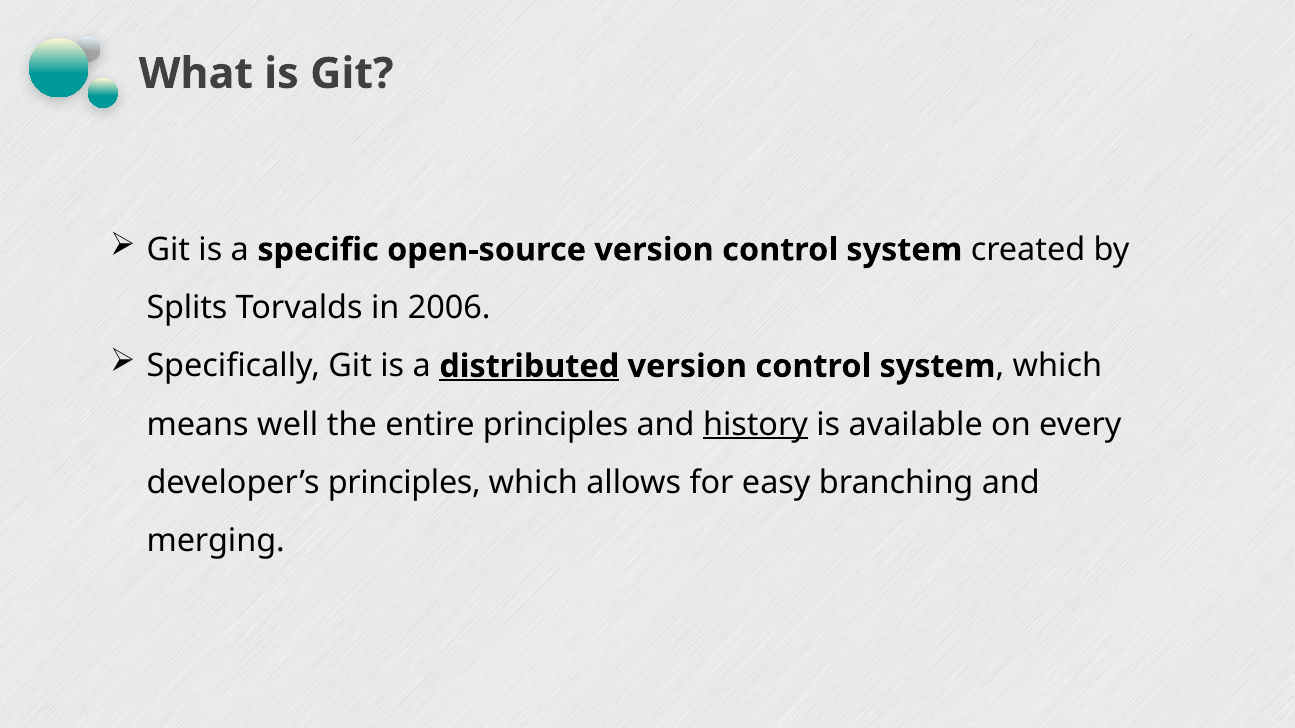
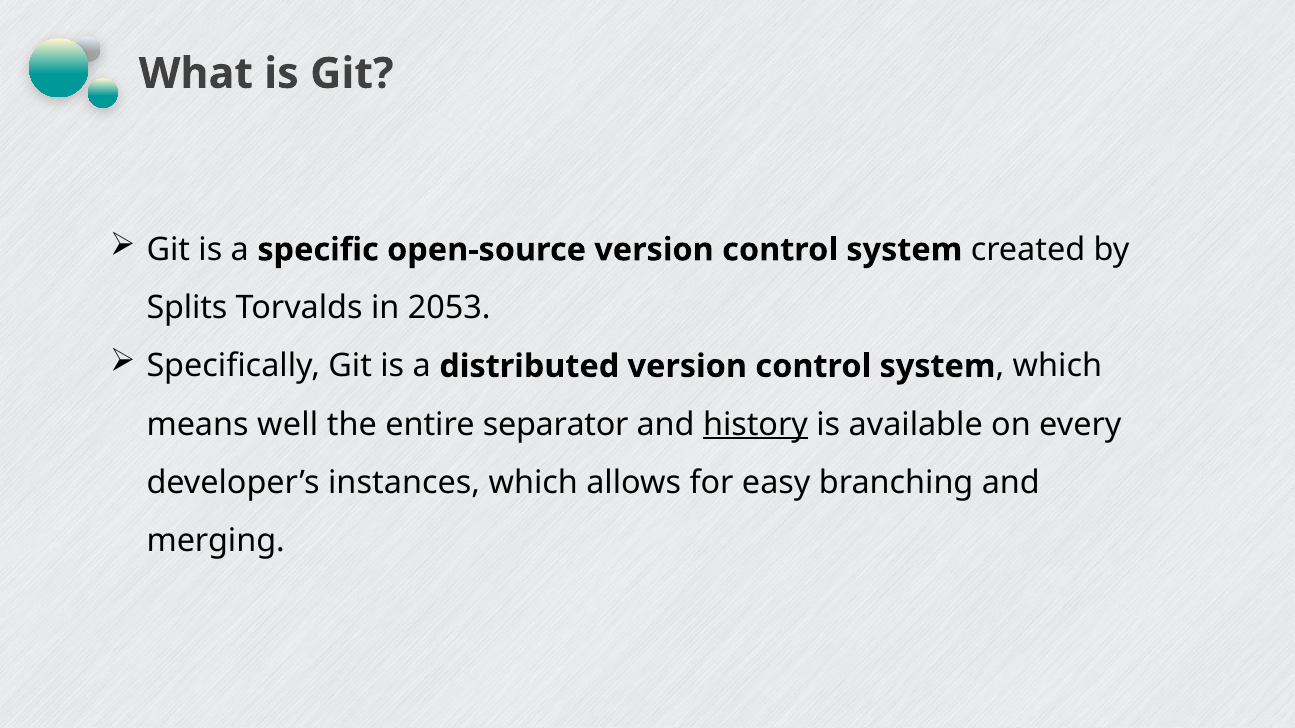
2006: 2006 -> 2053
distributed underline: present -> none
entire principles: principles -> separator
developer’s principles: principles -> instances
